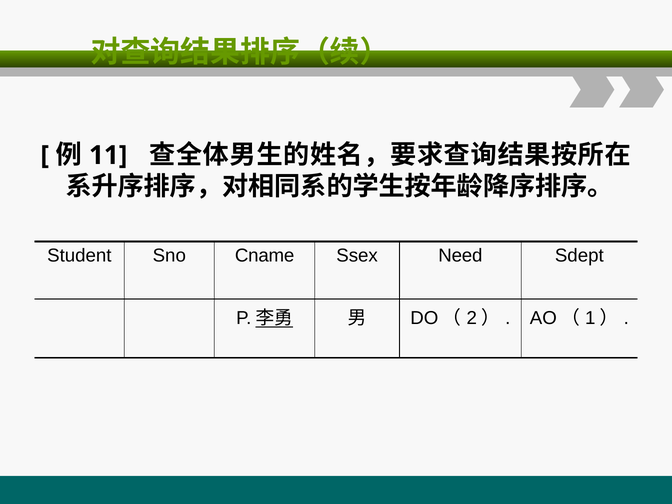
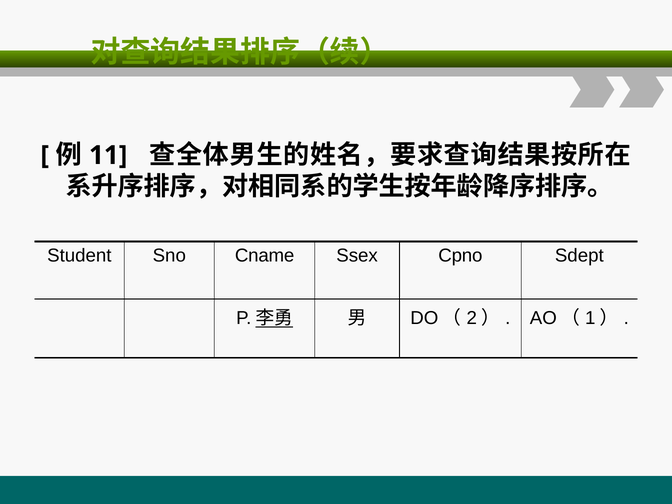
Need: Need -> Cpno
